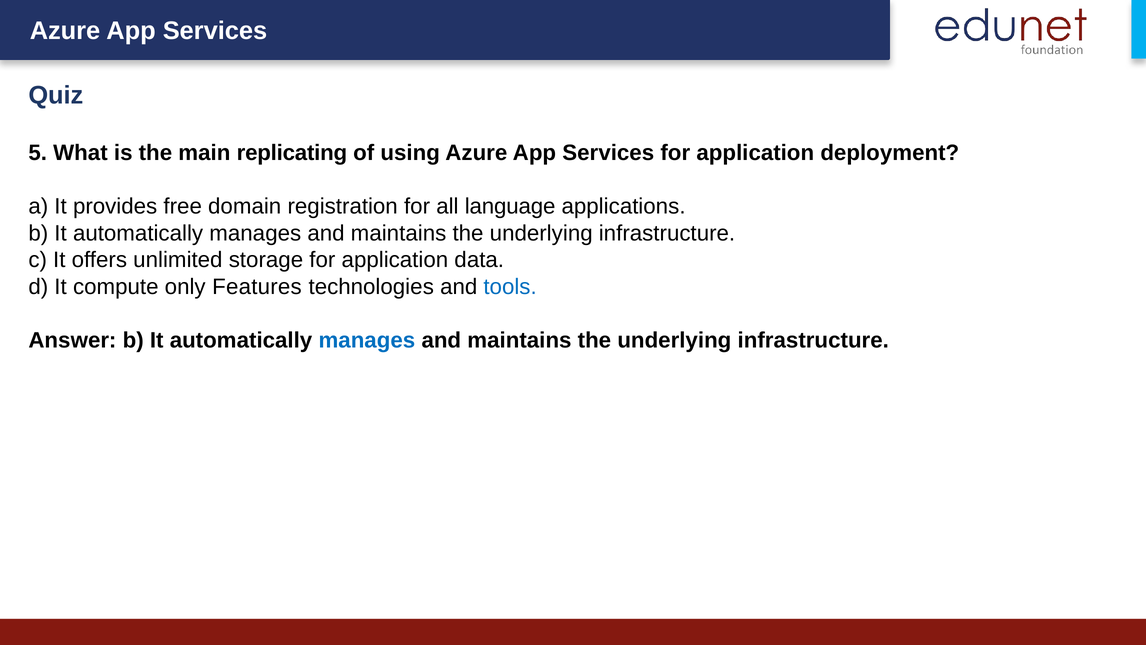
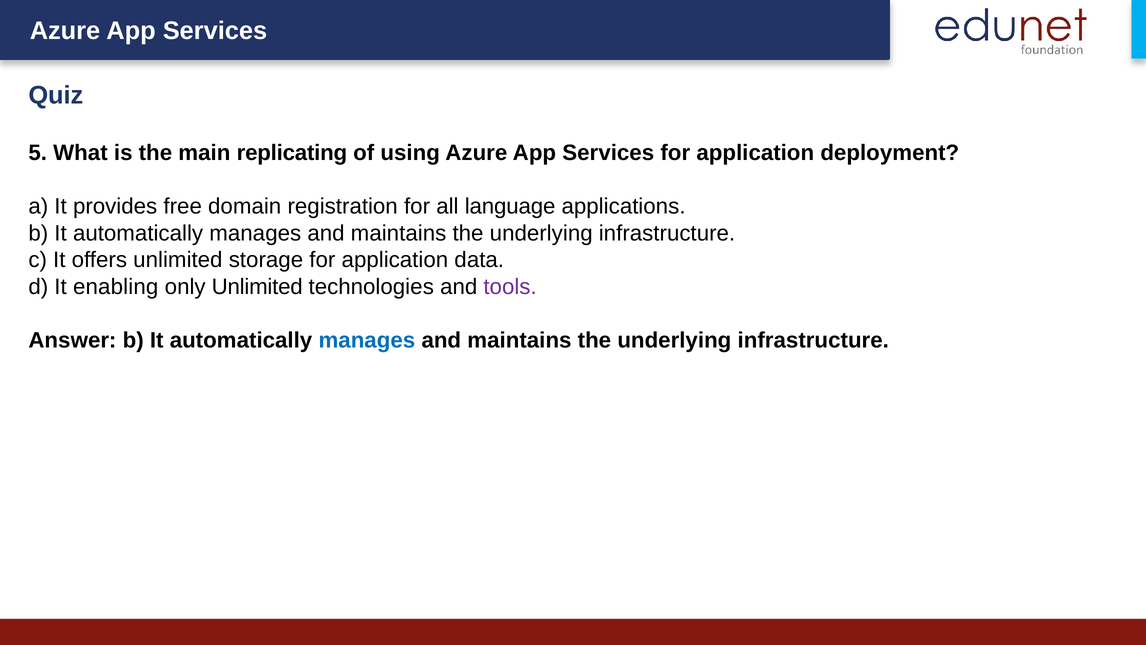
compute: compute -> enabling
only Features: Features -> Unlimited
tools colour: blue -> purple
